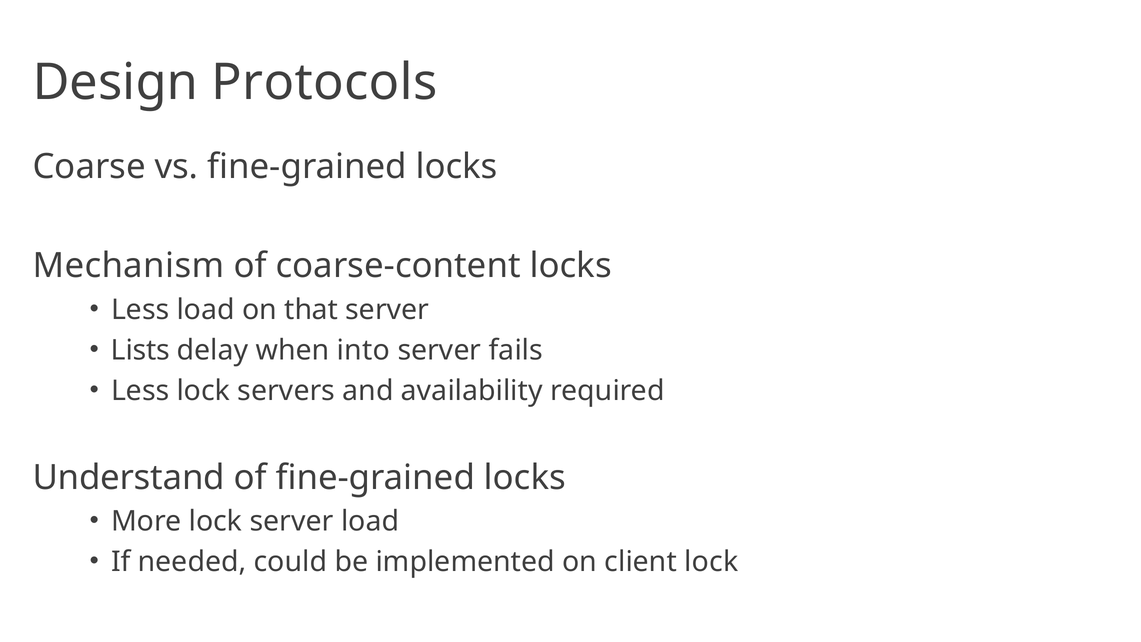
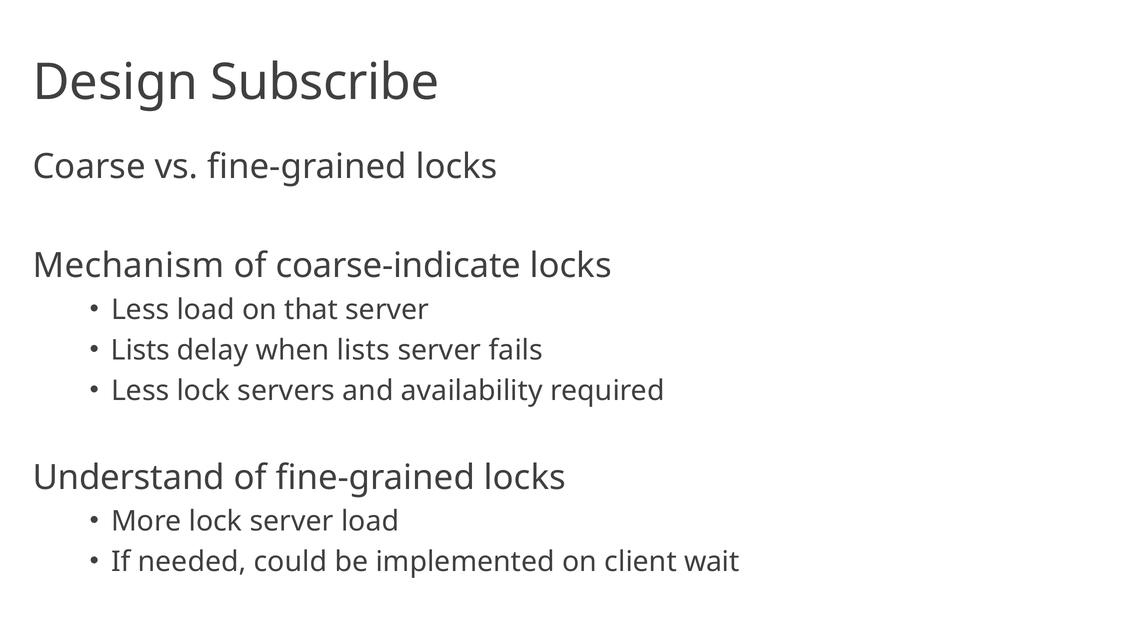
Protocols: Protocols -> Subscribe
coarse-content: coarse-content -> coarse-indicate
when into: into -> lists
client lock: lock -> wait
